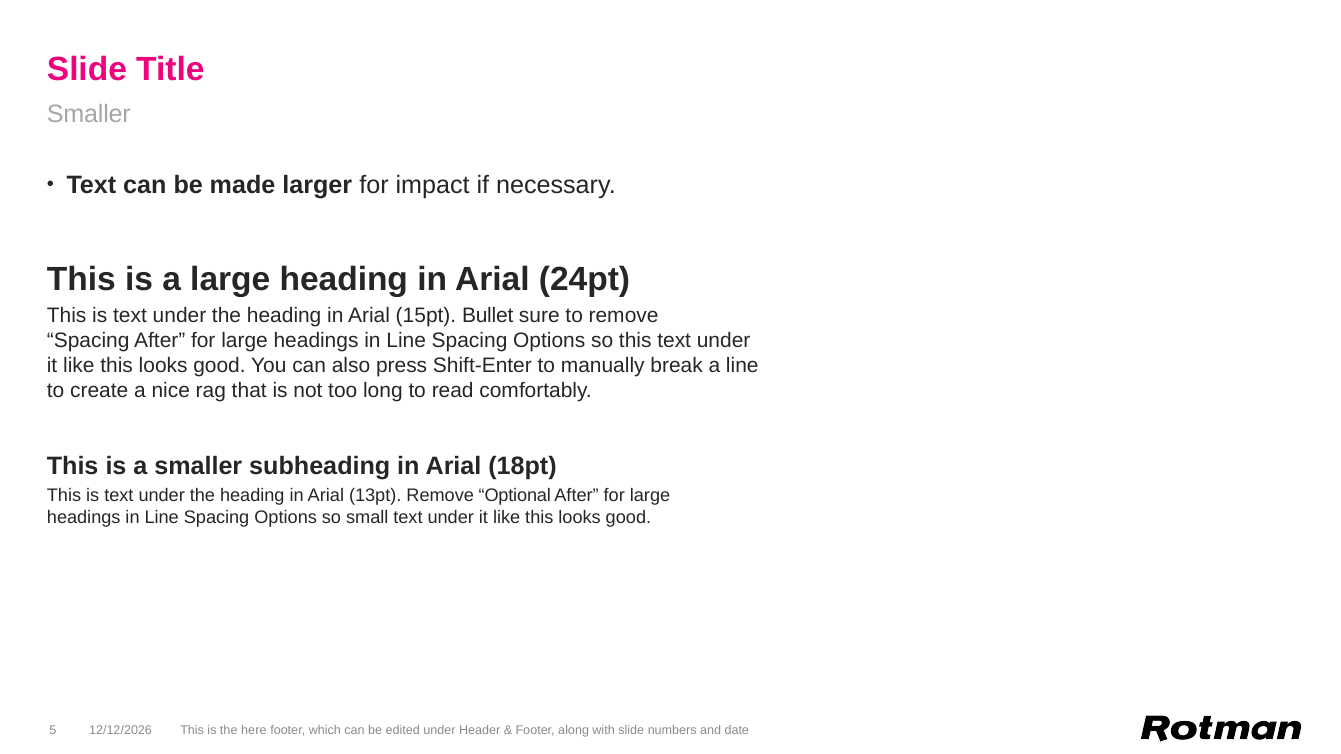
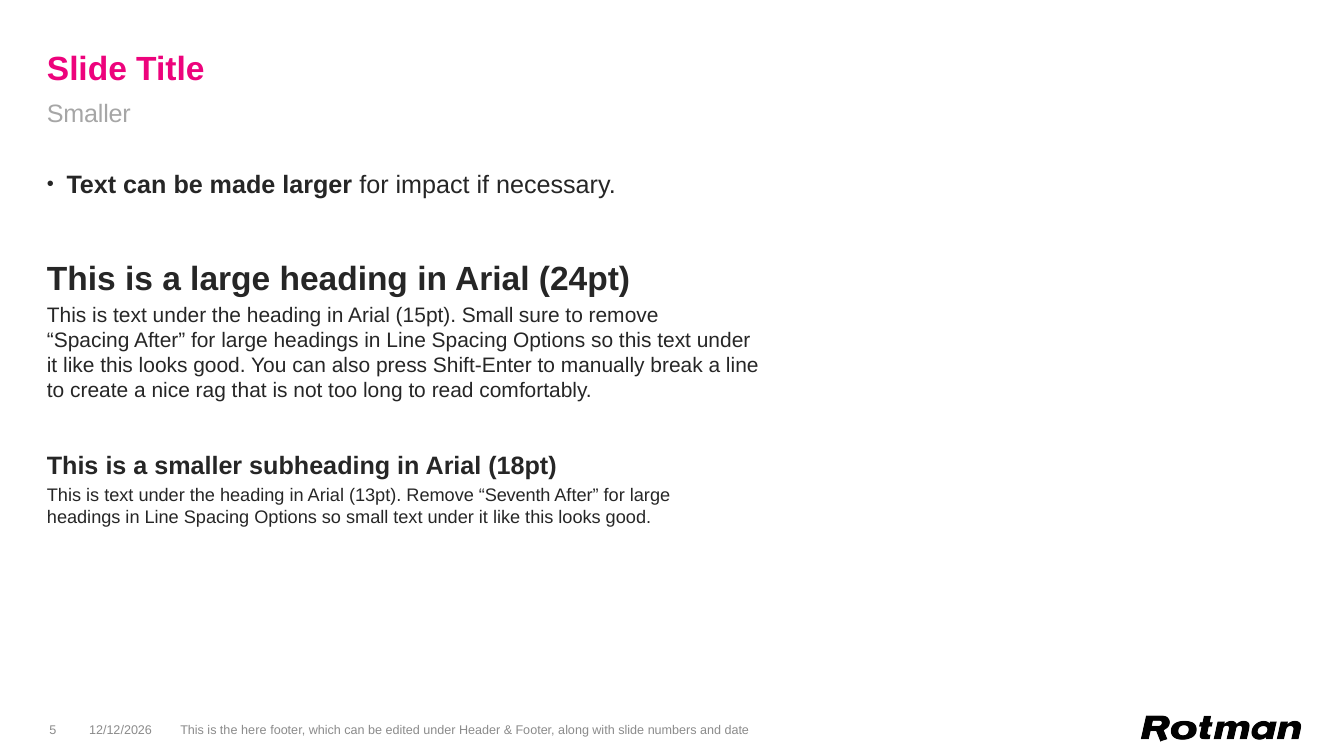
15pt Bullet: Bullet -> Small
Optional: Optional -> Seventh
